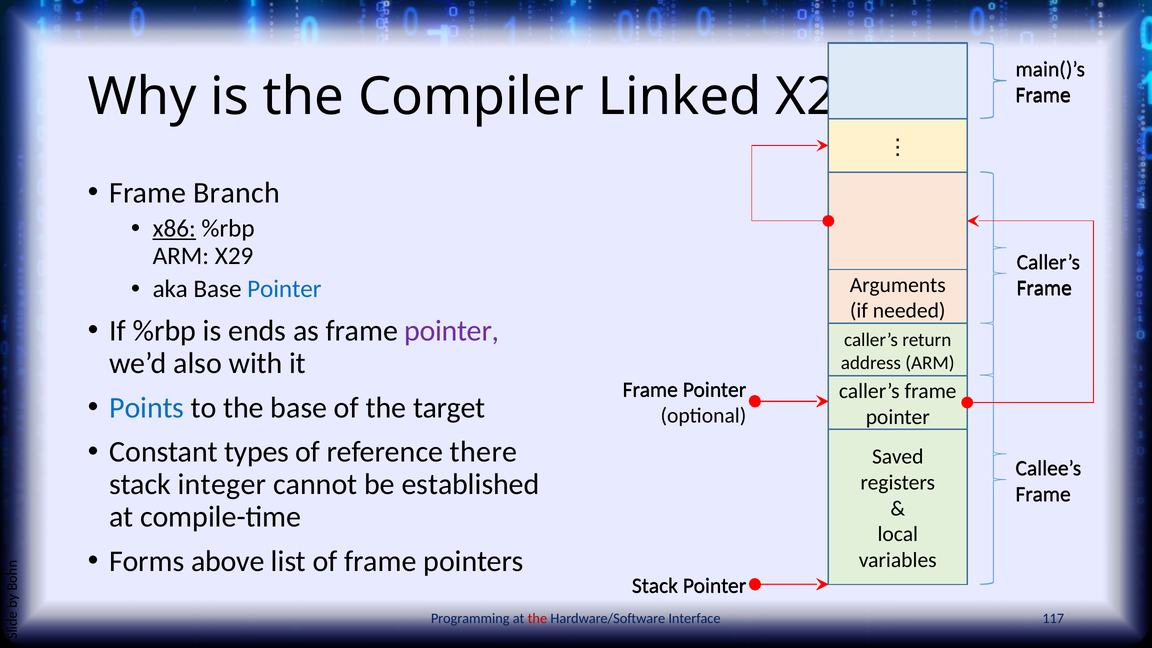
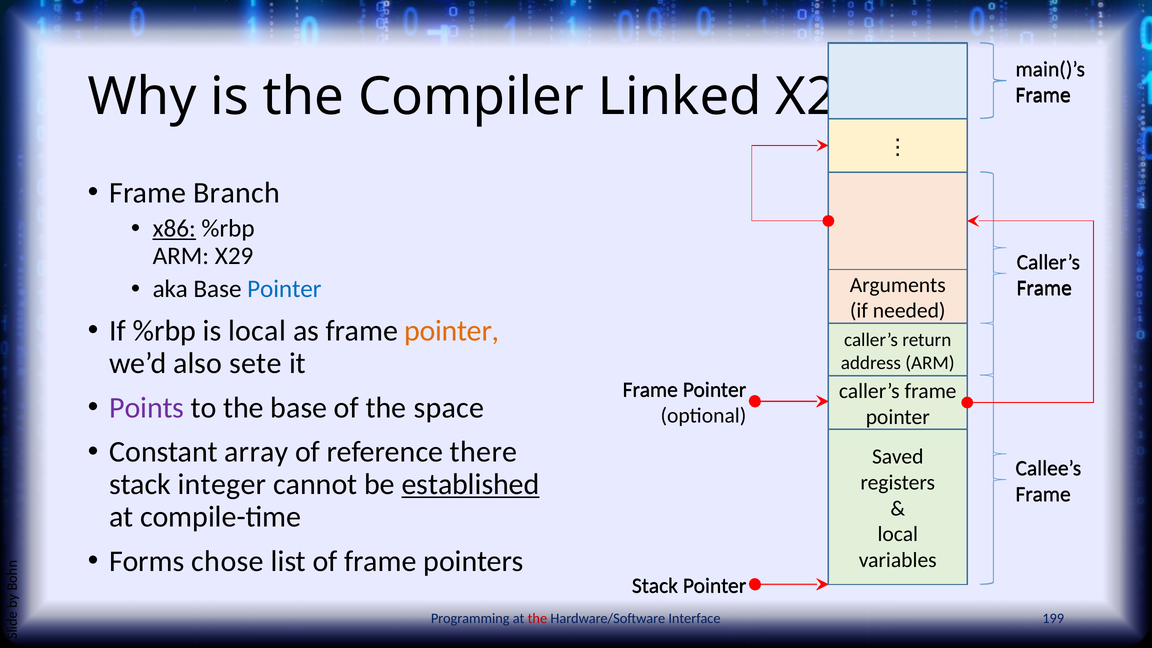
is ends: ends -> local
pointer at (452, 331) colour: purple -> orange
with: with -> sete
Points colour: blue -> purple
target: target -> space
types: types -> array
established underline: none -> present
above: above -> chose
117: 117 -> 199
